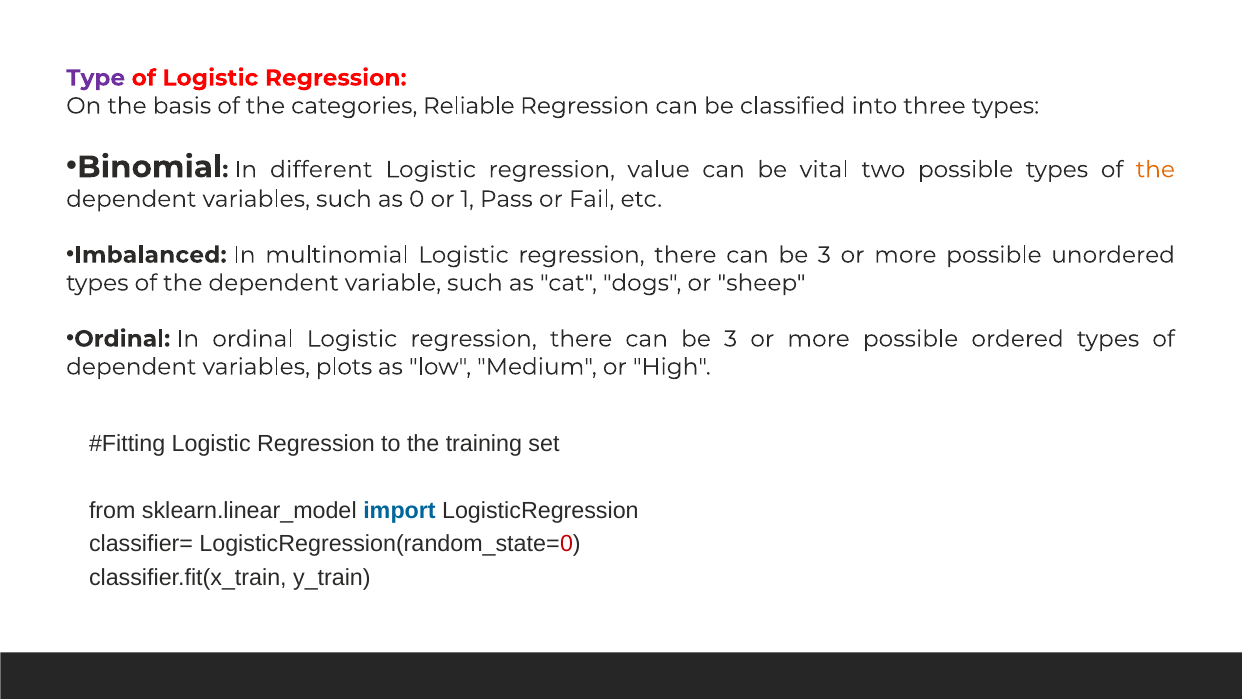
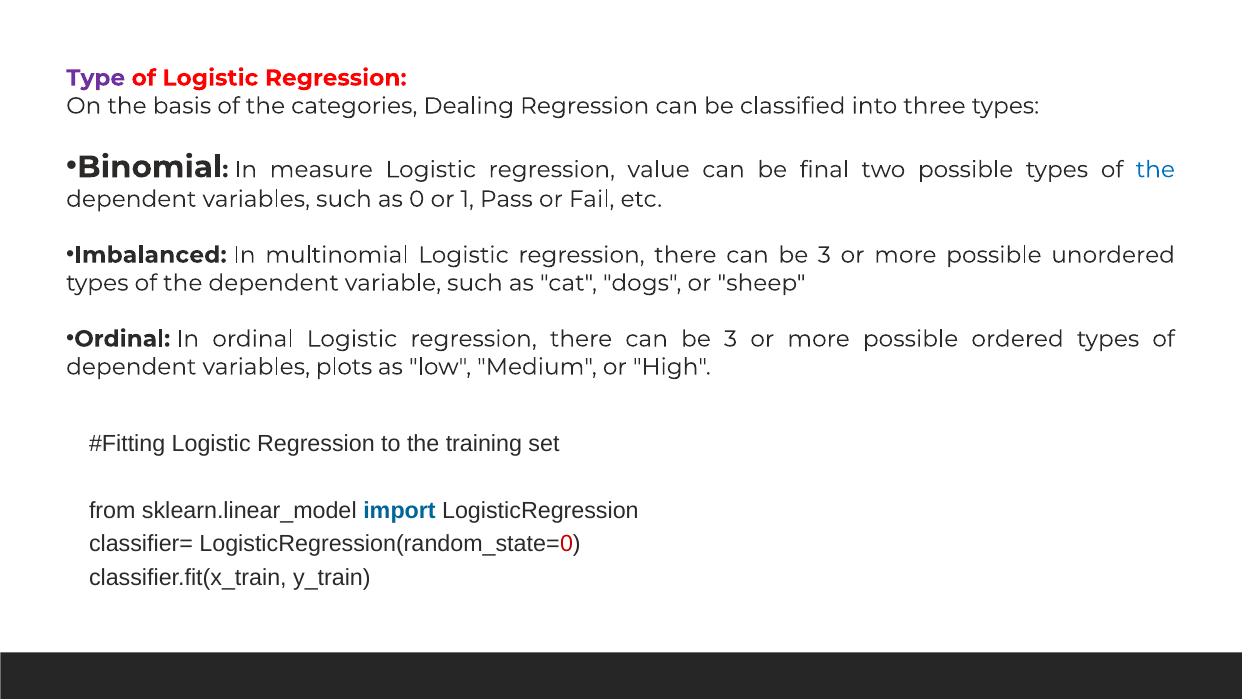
Reliable: Reliable -> Dealing
different: different -> measure
vital: vital -> final
the at (1155, 169) colour: orange -> blue
